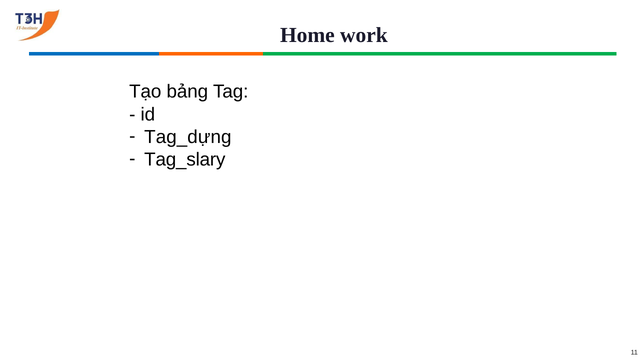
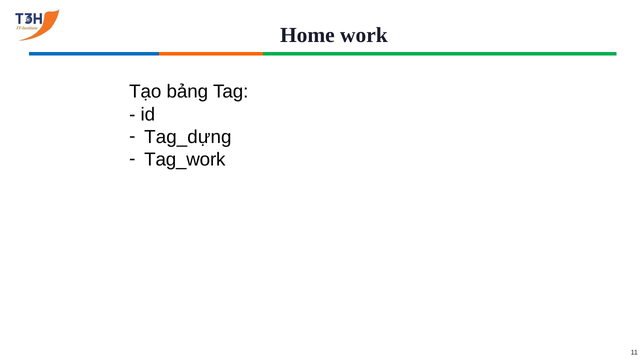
Tag_slary: Tag_slary -> Tag_work
